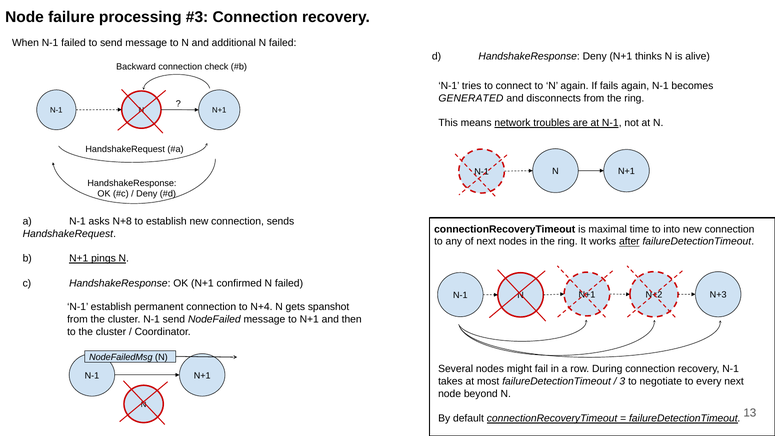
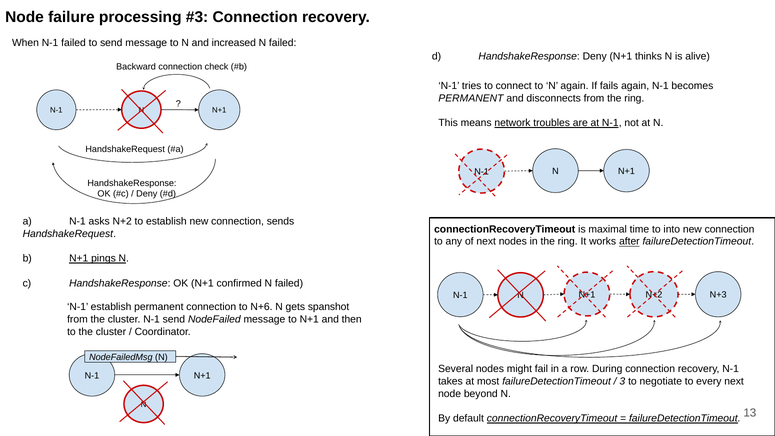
additional: additional -> increased
GENERATED at (471, 98): GENERATED -> PERMANENT
asks N+8: N+8 -> N+2
N+4: N+4 -> N+6
